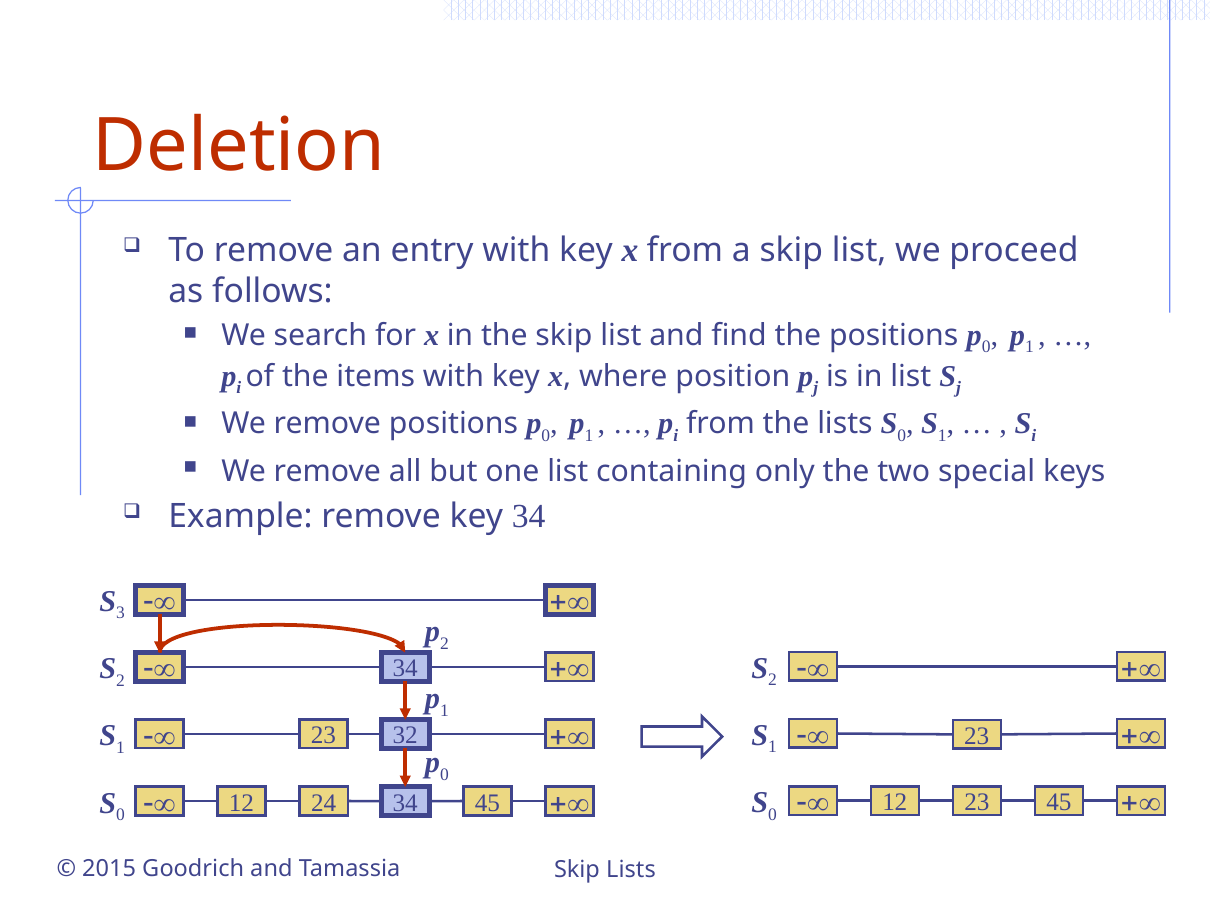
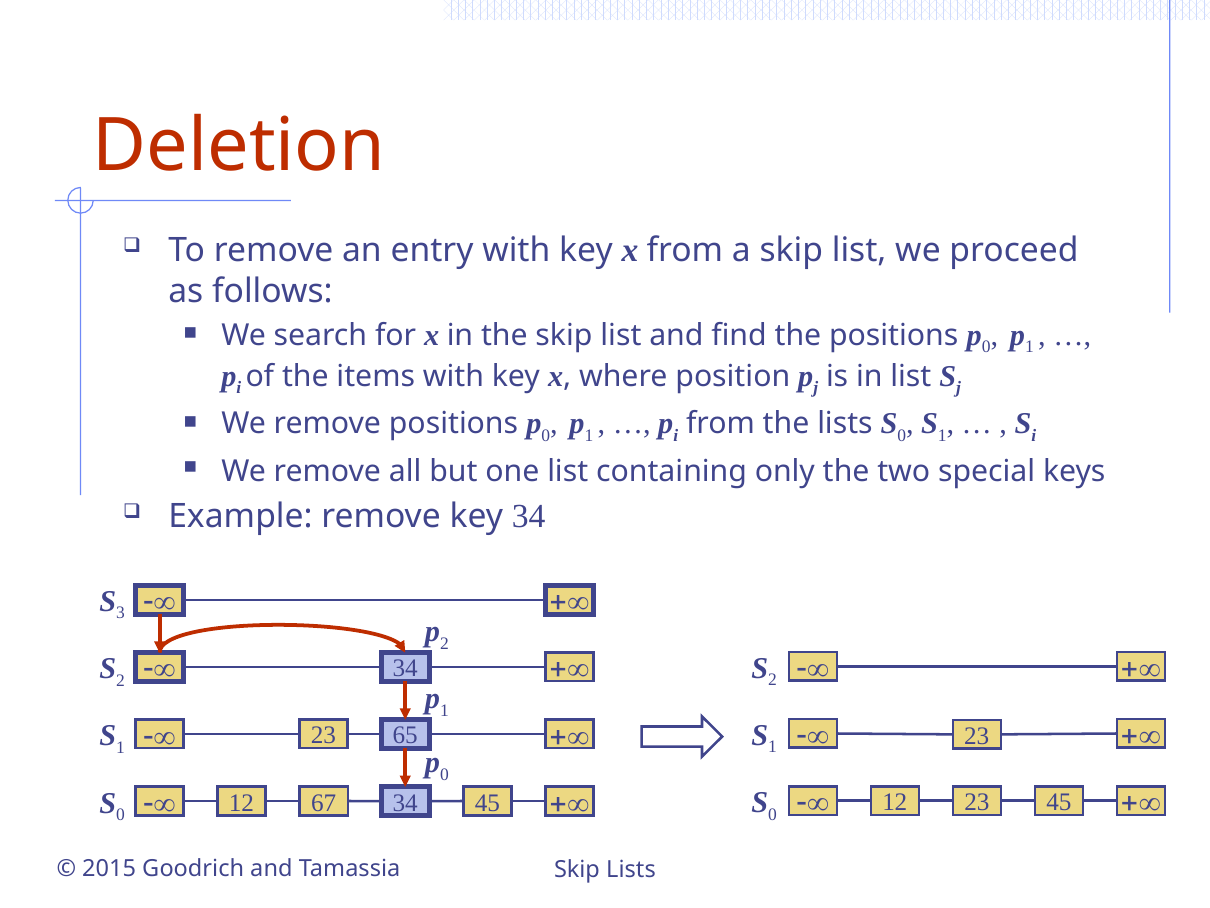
32: 32 -> 65
24: 24 -> 67
